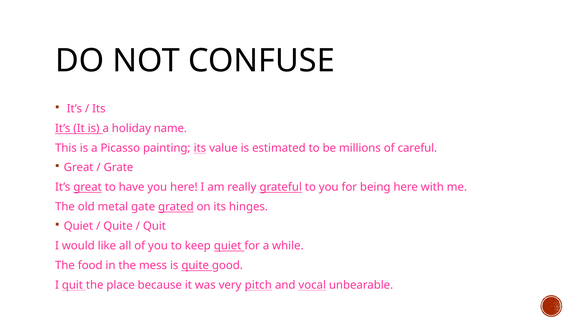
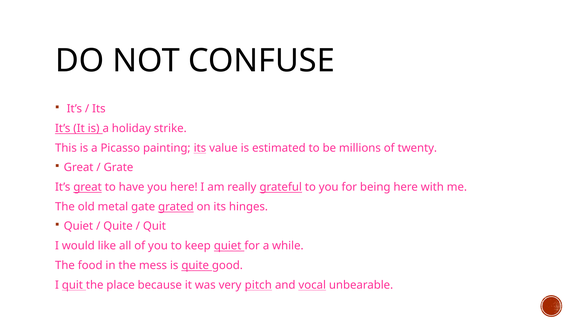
name: name -> strike
careful: careful -> twenty
